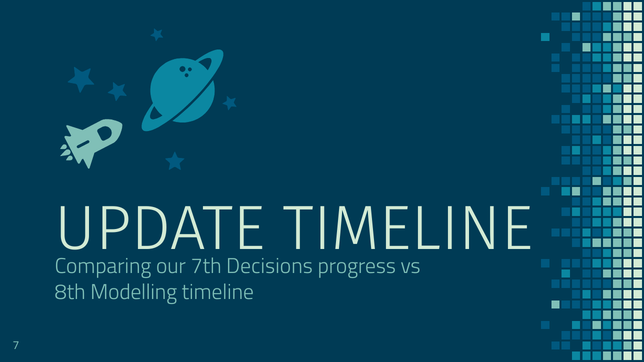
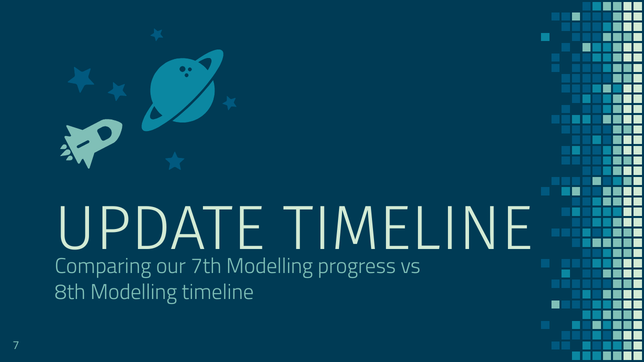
7th Decisions: Decisions -> Modelling
